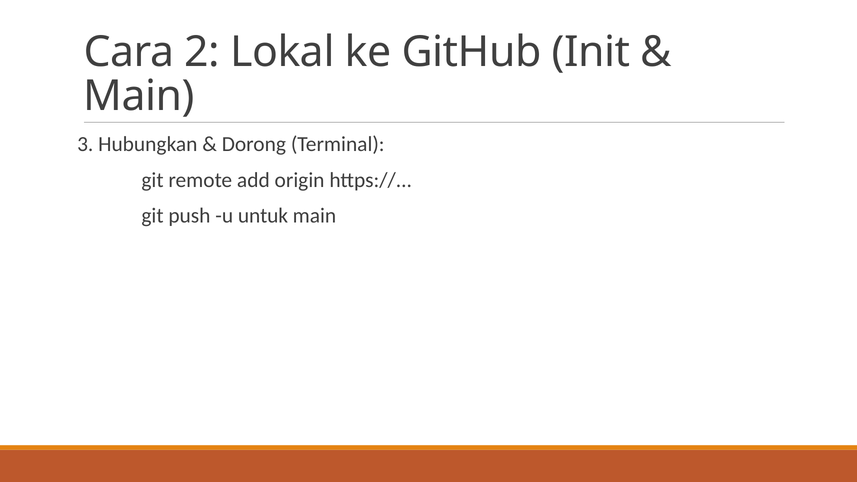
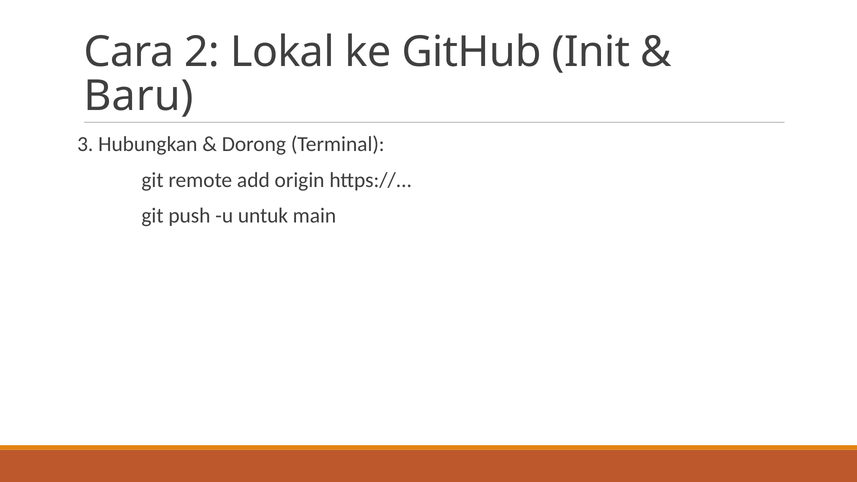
Main at (139, 96): Main -> Baru
